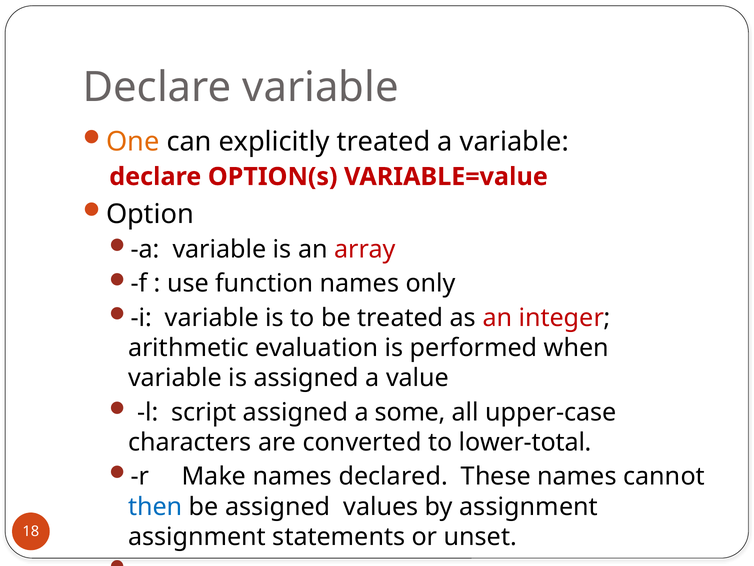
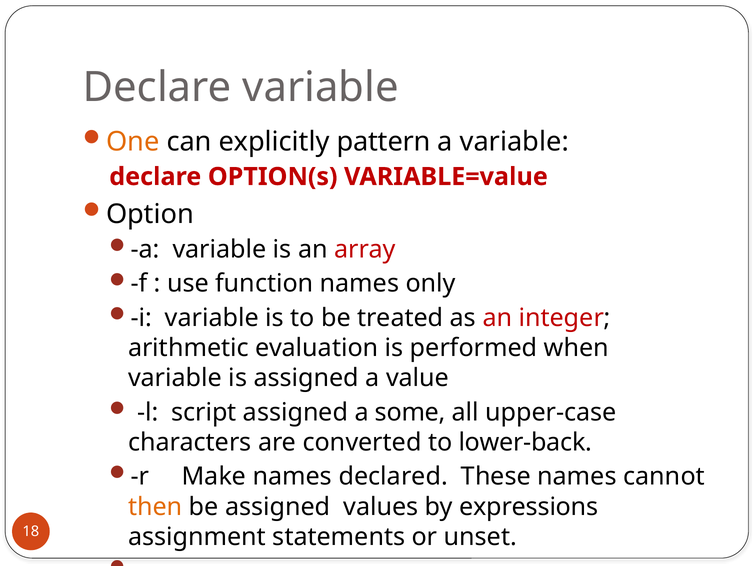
explicitly treated: treated -> pattern
lower-total: lower-total -> lower-back
then colour: blue -> orange
by assignment: assignment -> expressions
